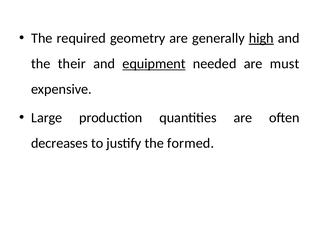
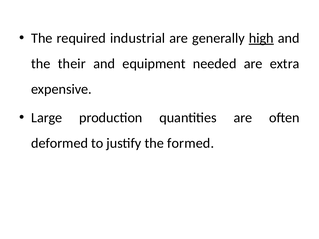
geometry: geometry -> industrial
equipment underline: present -> none
must: must -> extra
decreases: decreases -> deformed
